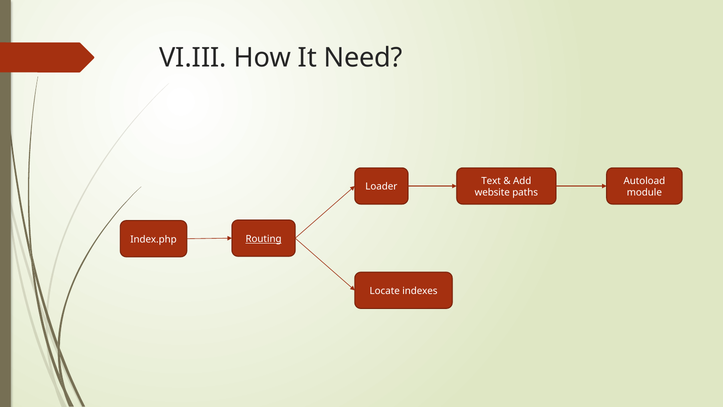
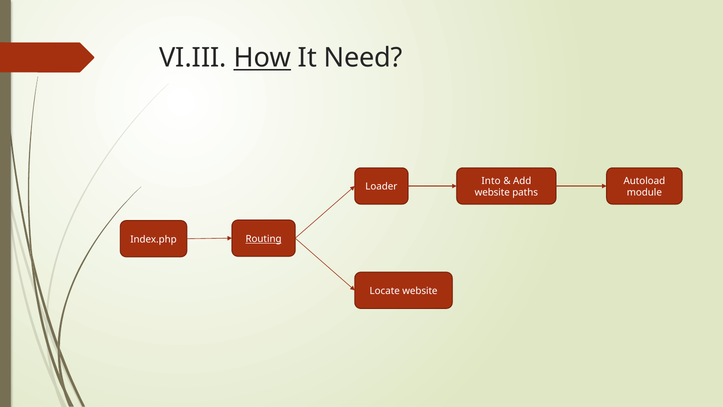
How underline: none -> present
Text: Text -> Into
Locate indexes: indexes -> website
